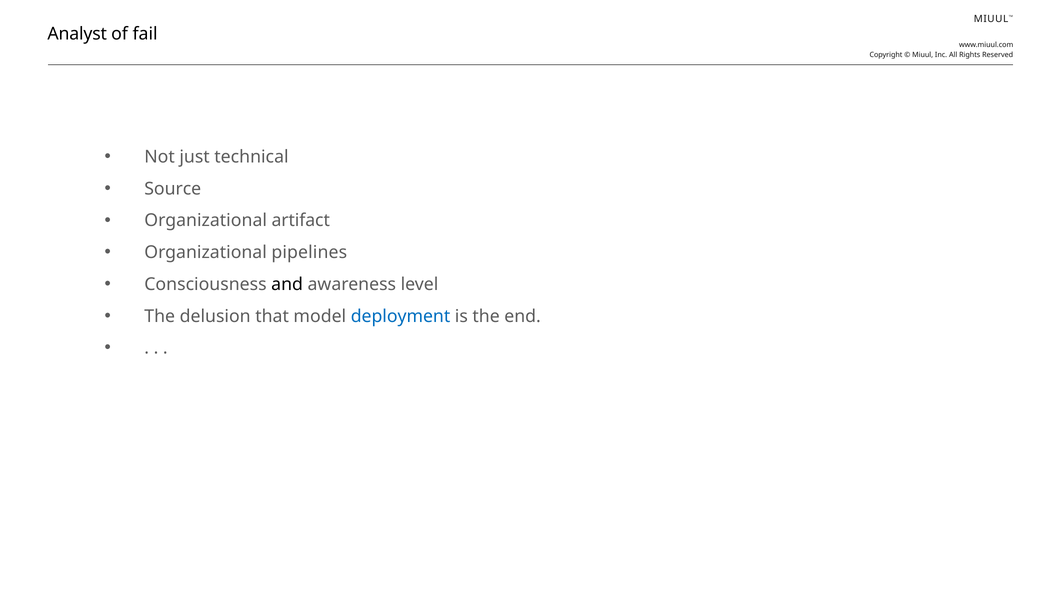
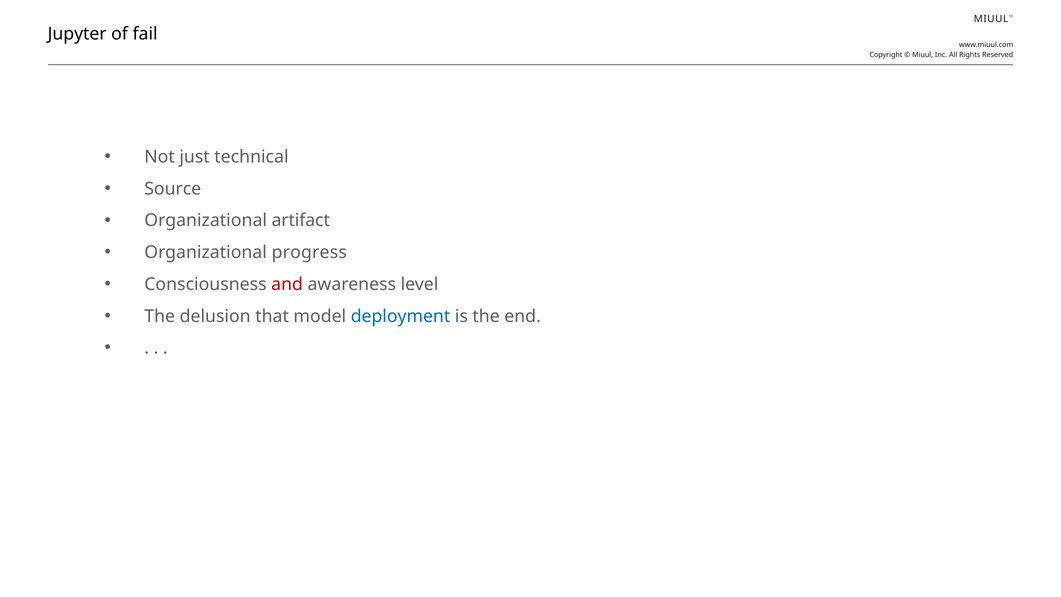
Analyst: Analyst -> Jupyter
pipelines: pipelines -> progress
and colour: black -> red
